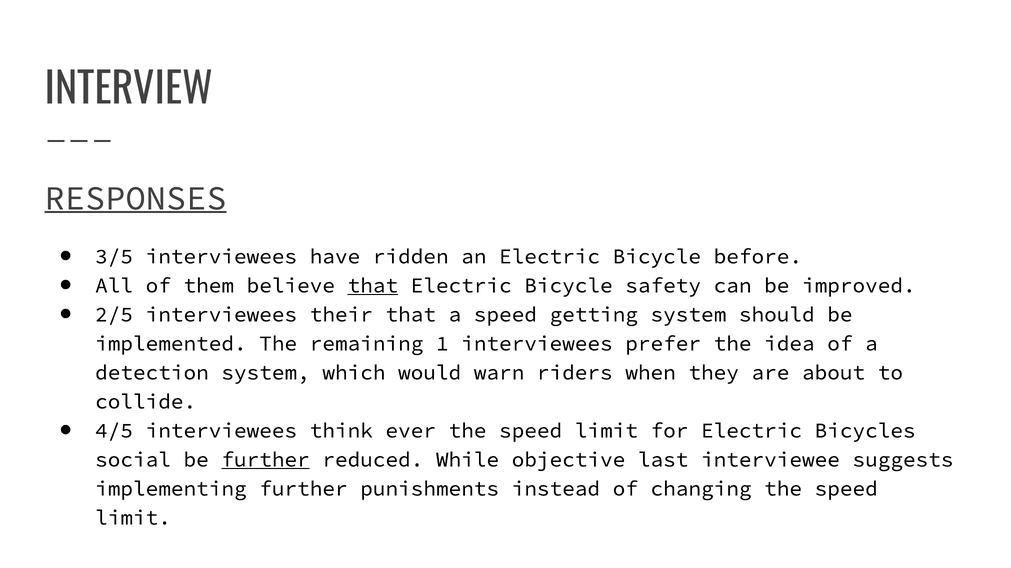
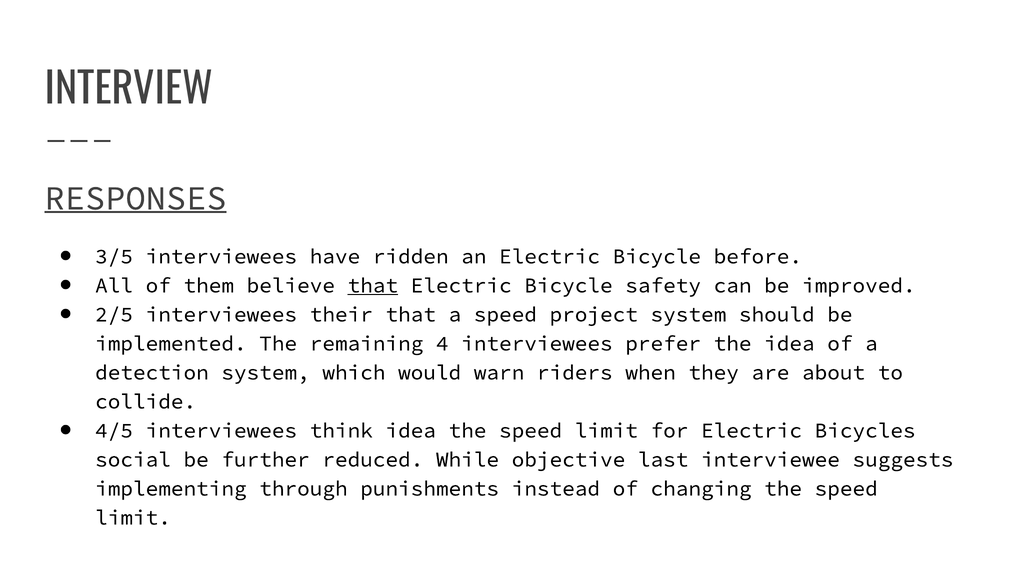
getting: getting -> project
1: 1 -> 4
think ever: ever -> idea
further at (266, 460) underline: present -> none
implementing further: further -> through
